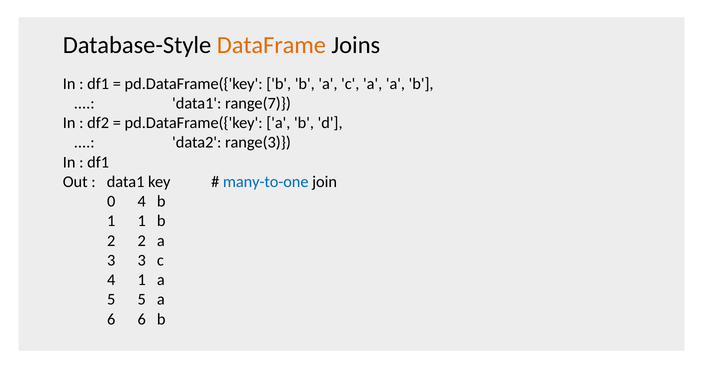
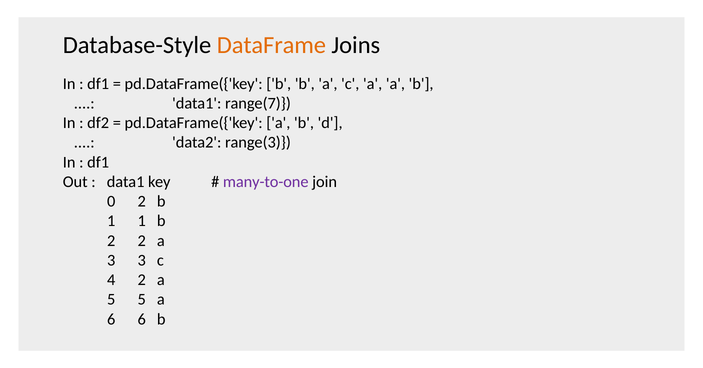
many-to-one colour: blue -> purple
0 4: 4 -> 2
4 1: 1 -> 2
